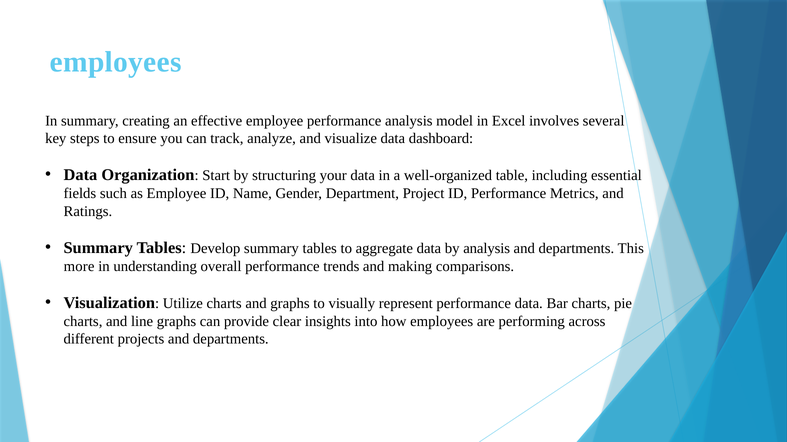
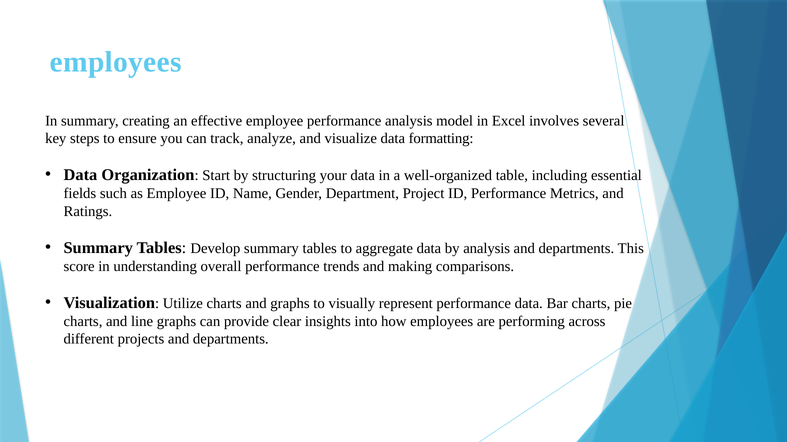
dashboard: dashboard -> formatting
more: more -> score
